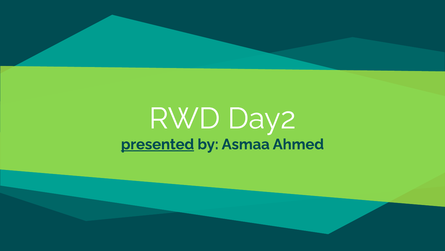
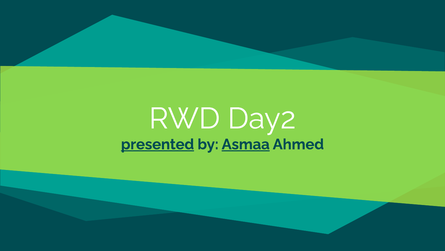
Asmaa underline: none -> present
